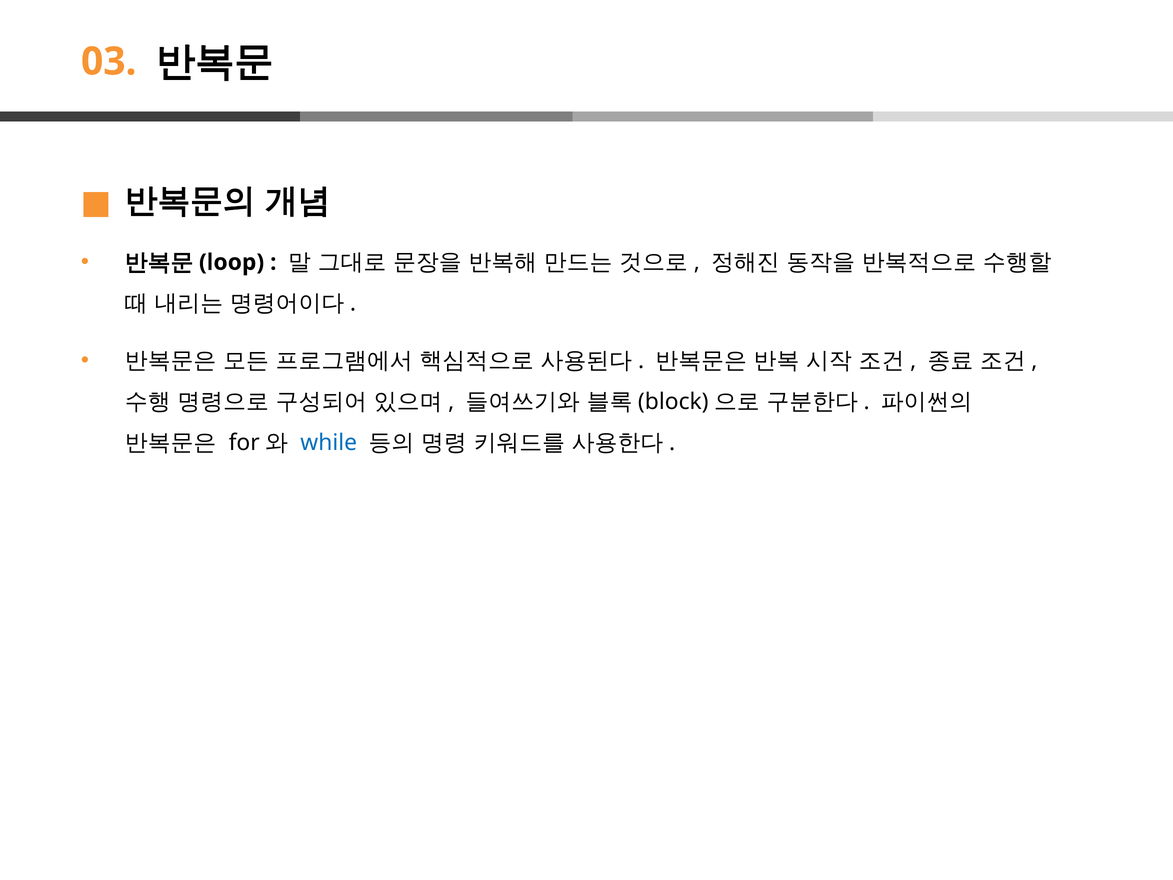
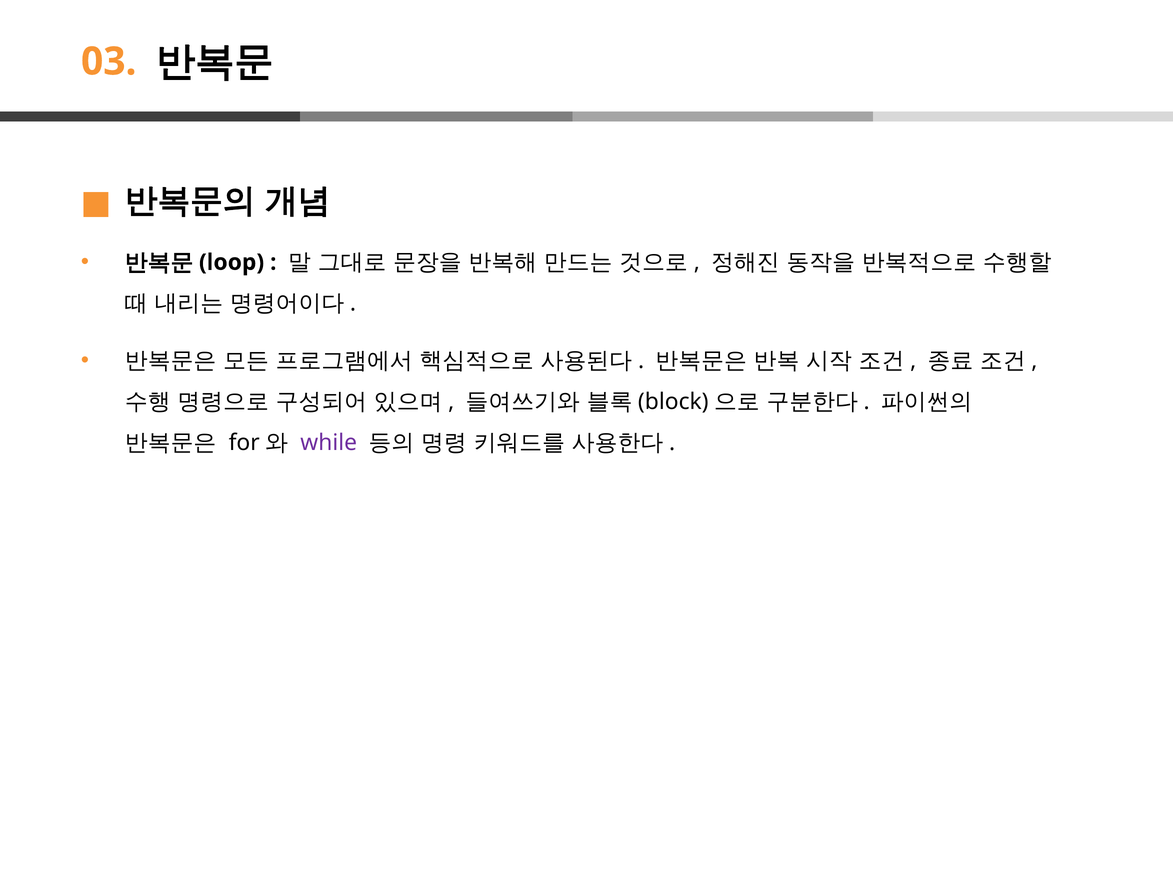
while colour: blue -> purple
